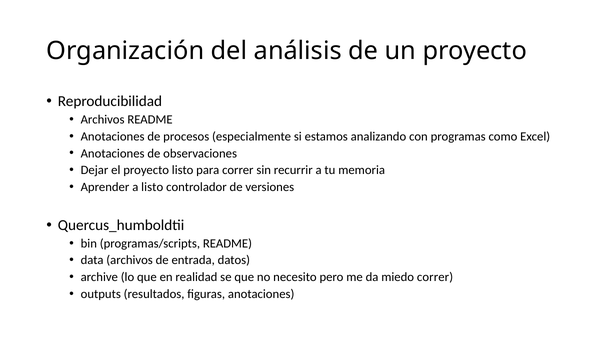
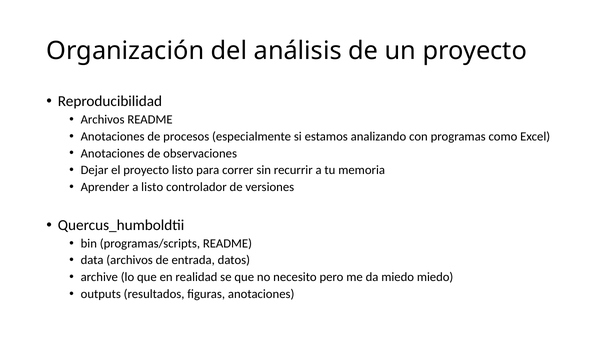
miedo correr: correr -> miedo
